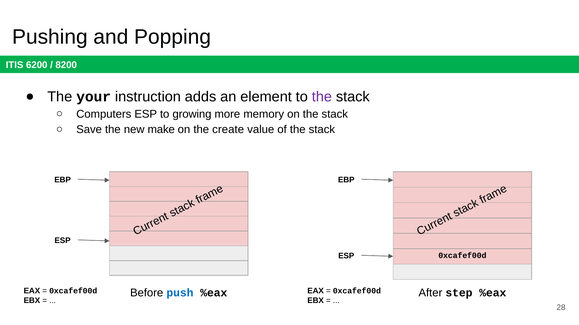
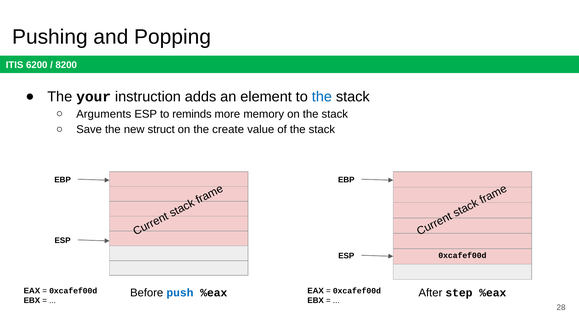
the at (322, 97) colour: purple -> blue
Computers: Computers -> Arguments
growing: growing -> reminds
make: make -> struct
